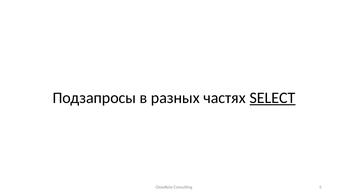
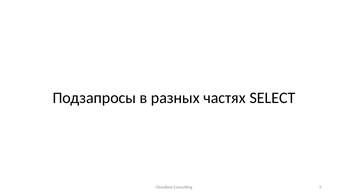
SELECT underline: present -> none
